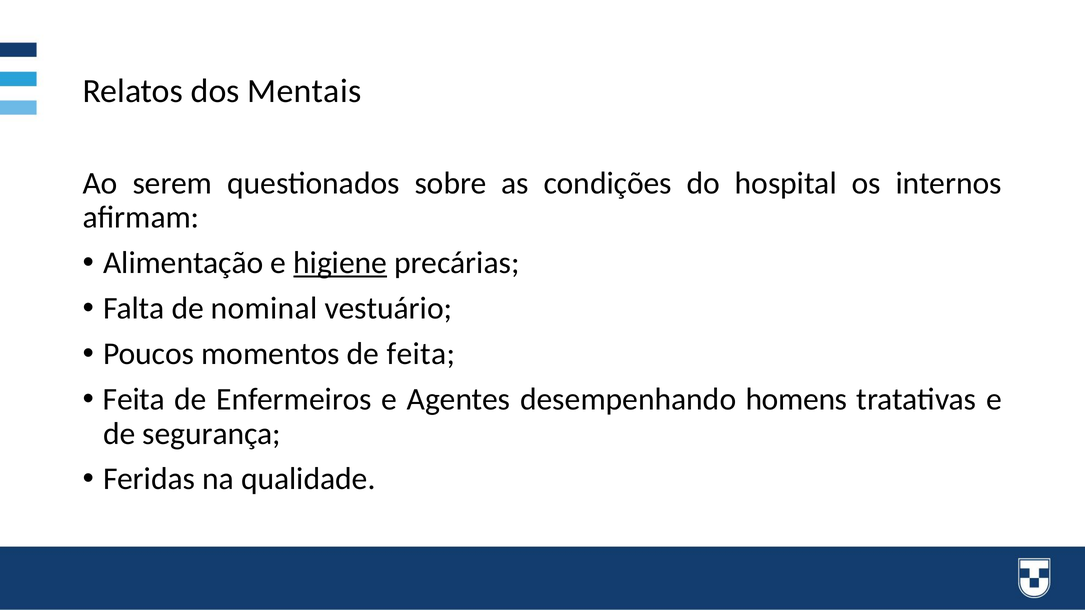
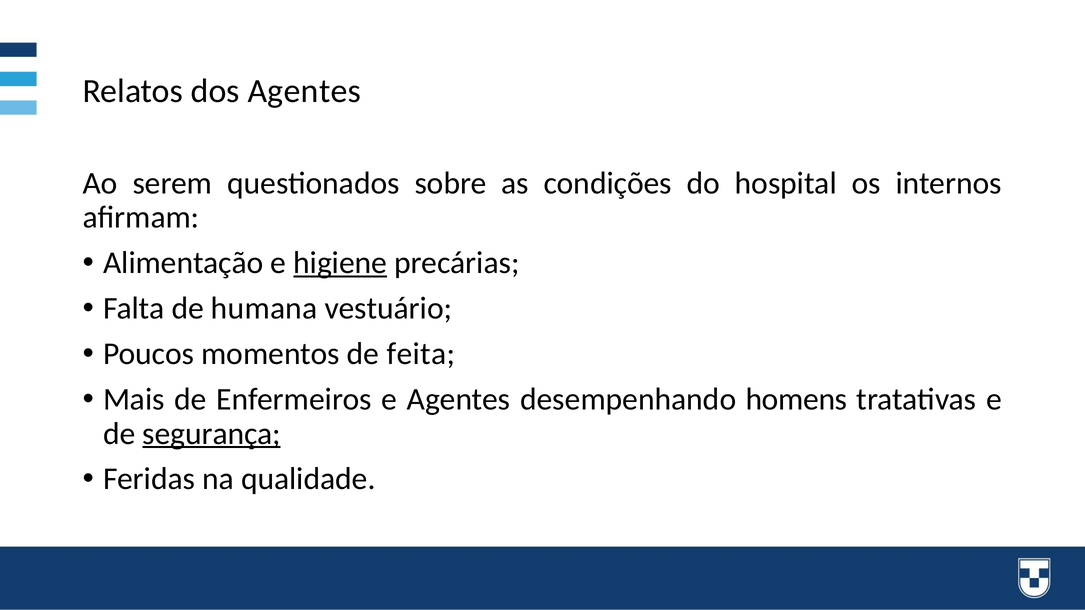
dos Mentais: Mentais -> Agentes
nominal: nominal -> humana
Feita at (134, 400): Feita -> Mais
segurança underline: none -> present
